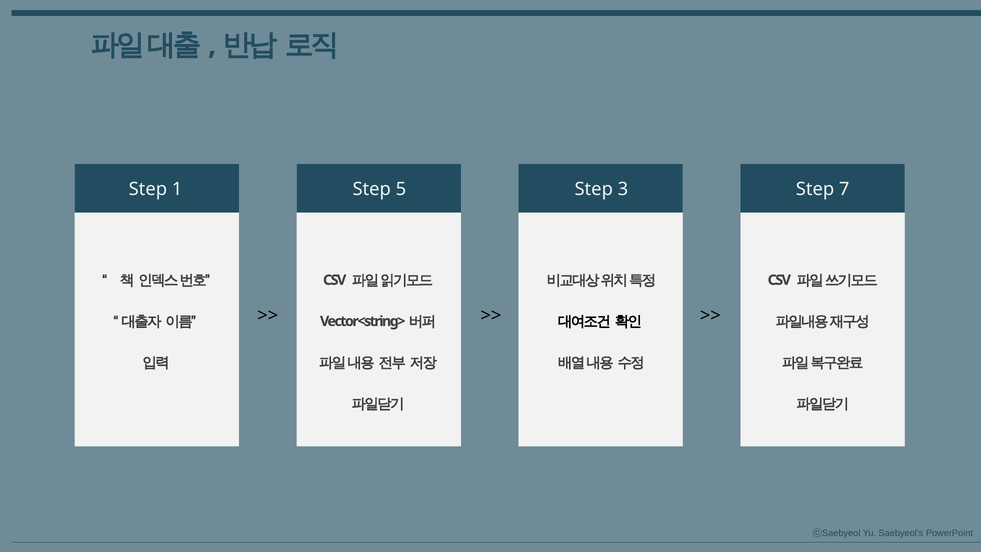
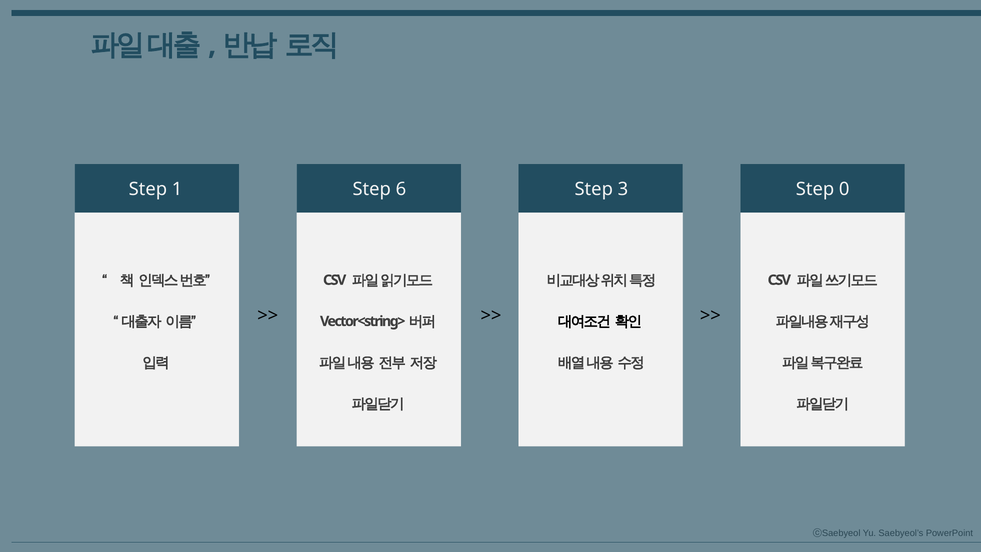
5: 5 -> 6
7: 7 -> 0
